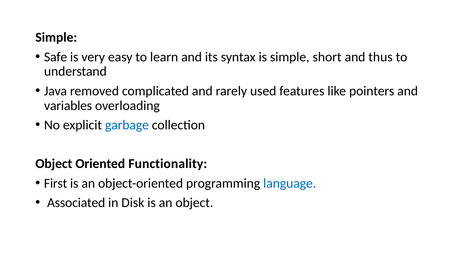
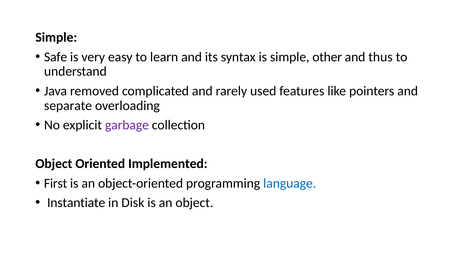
short: short -> other
variables: variables -> separate
garbage colour: blue -> purple
Functionality: Functionality -> Implemented
Associated: Associated -> Instantiate
